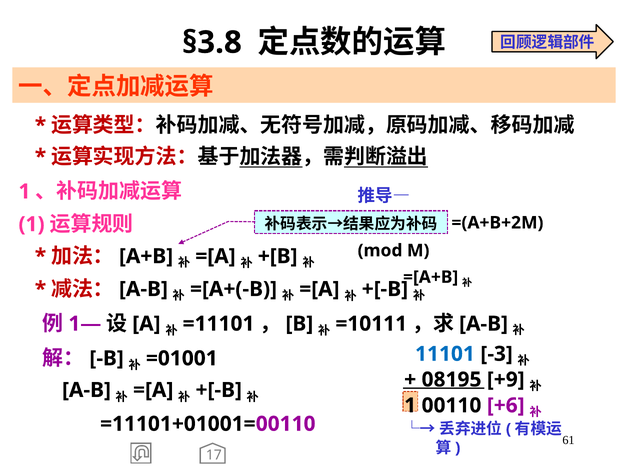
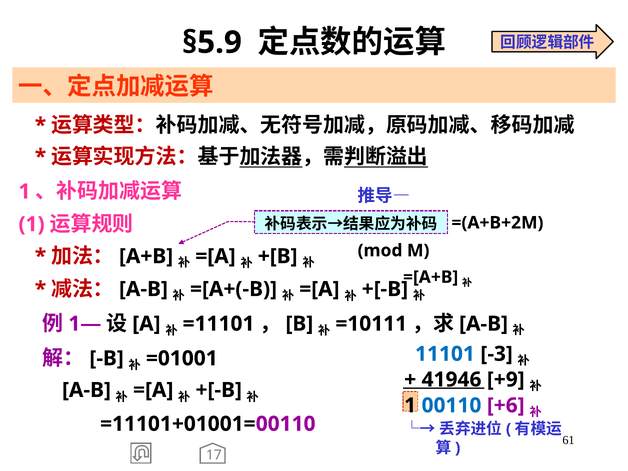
§3.8: §3.8 -> §5.9
08195: 08195 -> 41946
00110 colour: black -> blue
